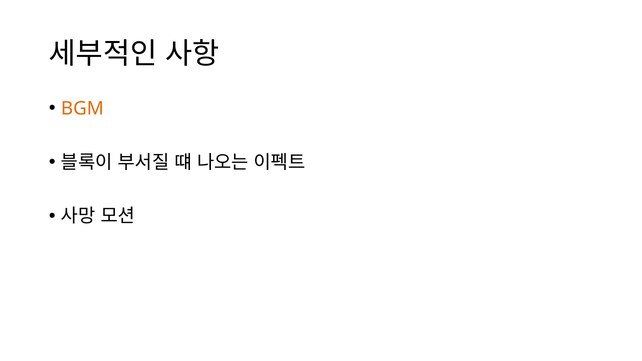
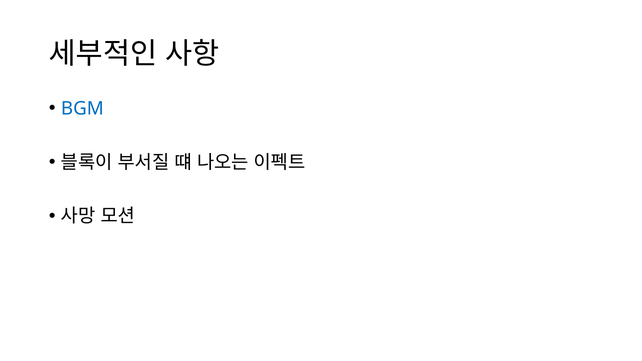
BGM colour: orange -> blue
